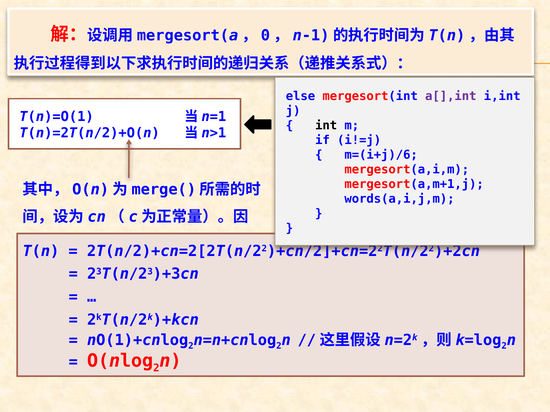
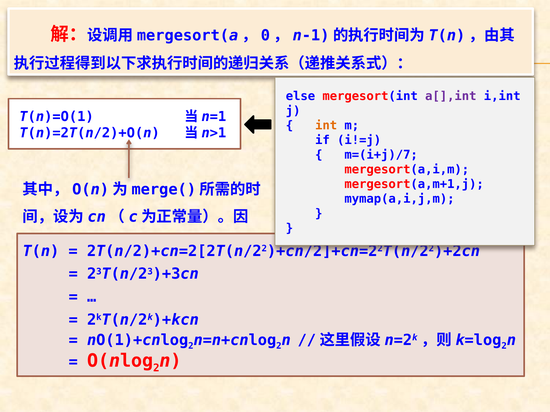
int colour: black -> orange
m=(i+j)/6: m=(i+j)/6 -> m=(i+j)/7
words(a,i,j,m: words(a,i,j,m -> mymap(a,i,j,m
